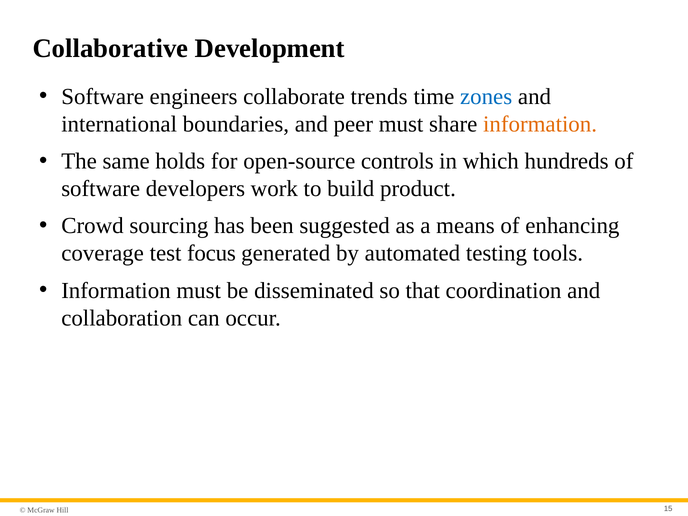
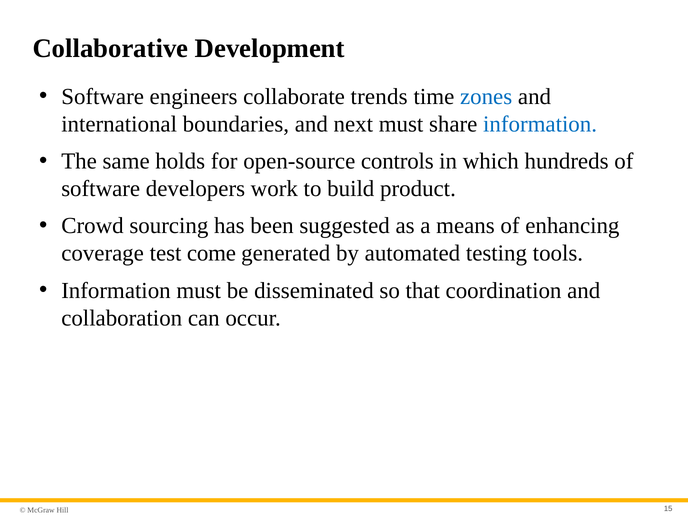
peer: peer -> next
information at (540, 124) colour: orange -> blue
focus: focus -> come
